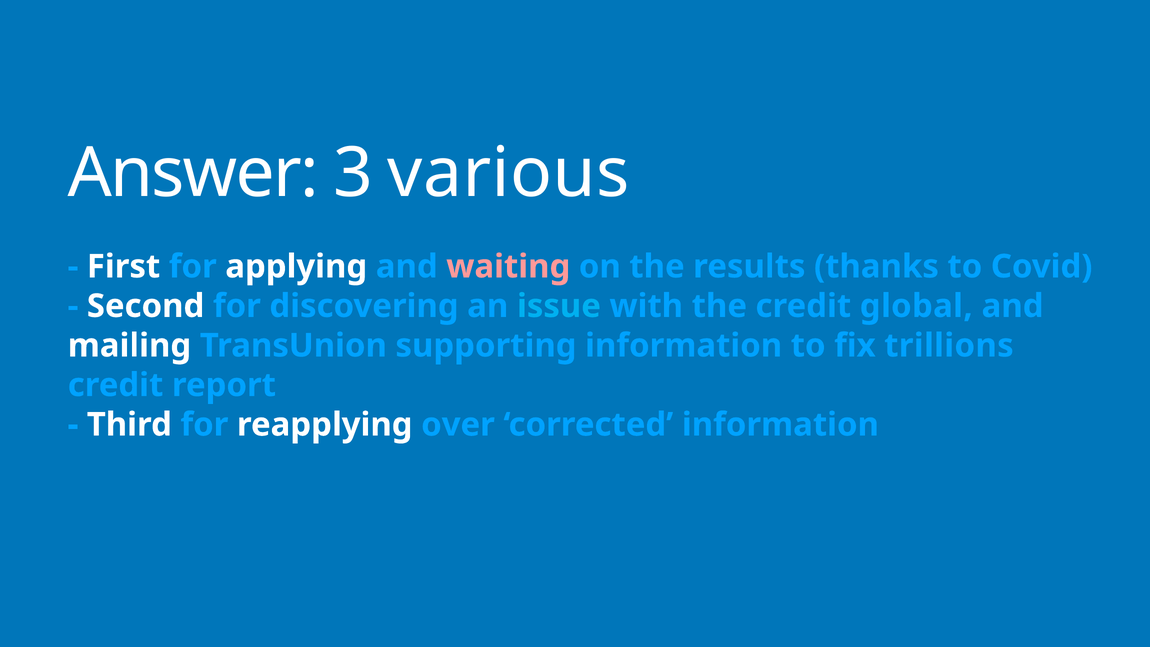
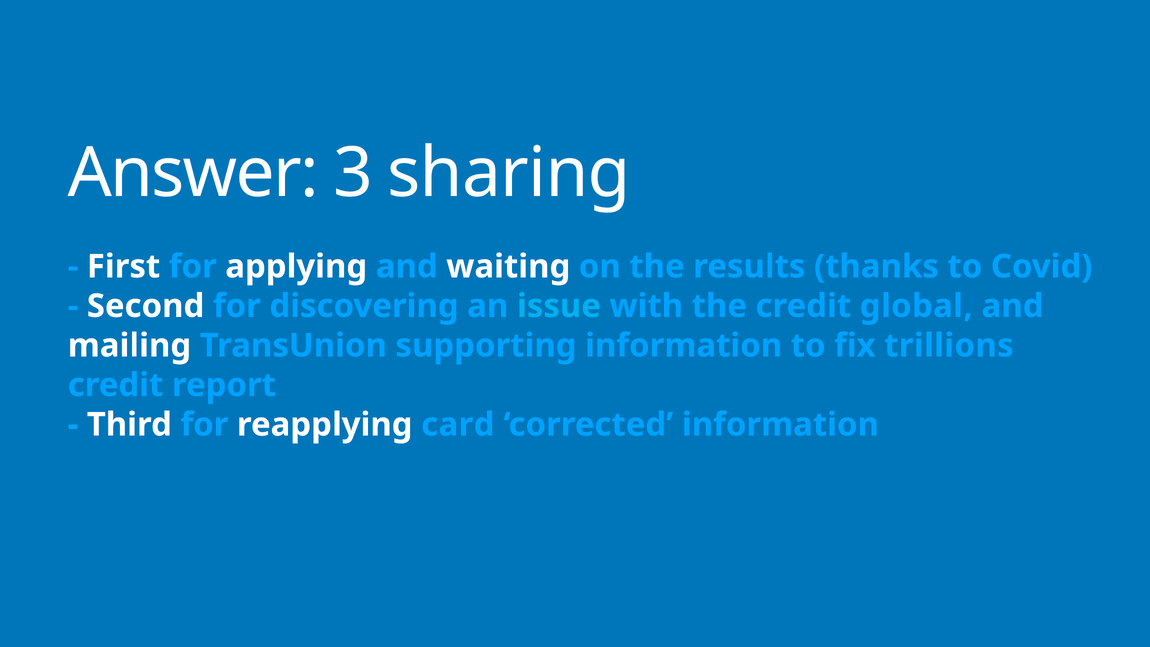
various: various -> sharing
waiting colour: pink -> white
over: over -> card
